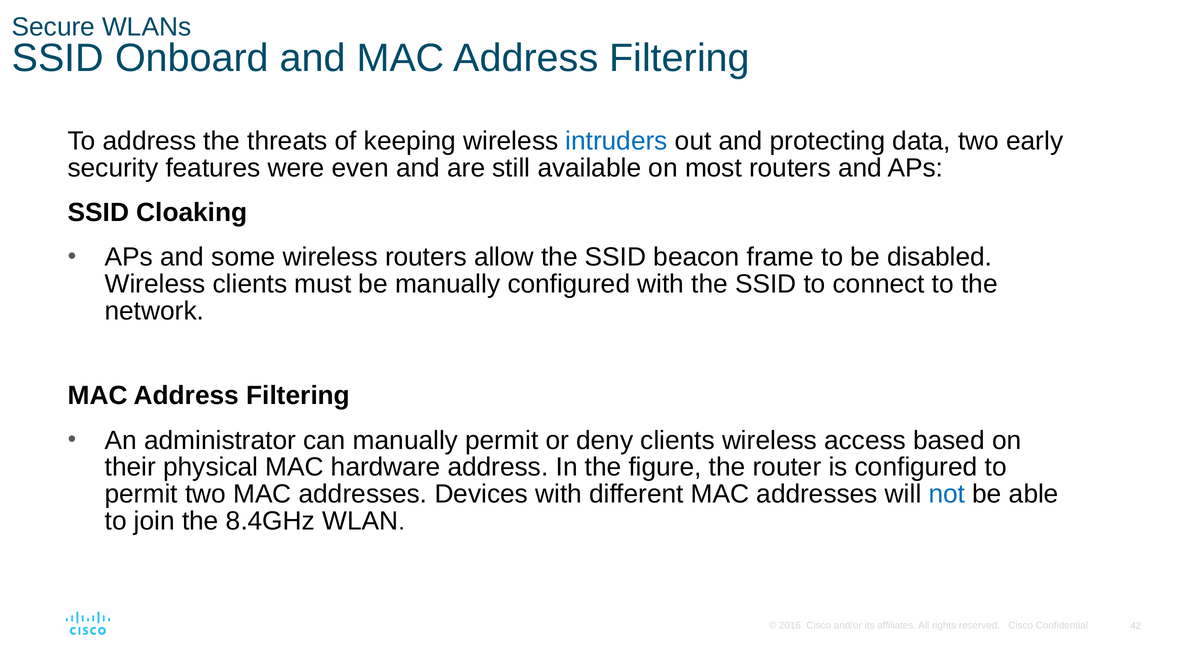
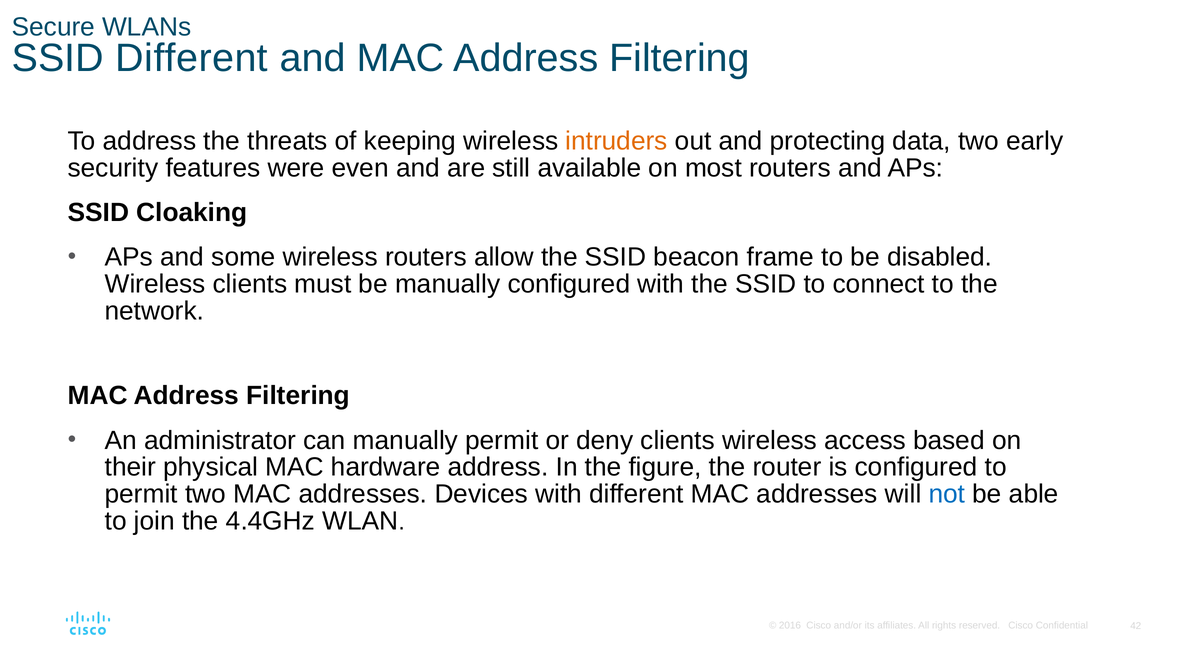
SSID Onboard: Onboard -> Different
intruders colour: blue -> orange
8.4GHz: 8.4GHz -> 4.4GHz
